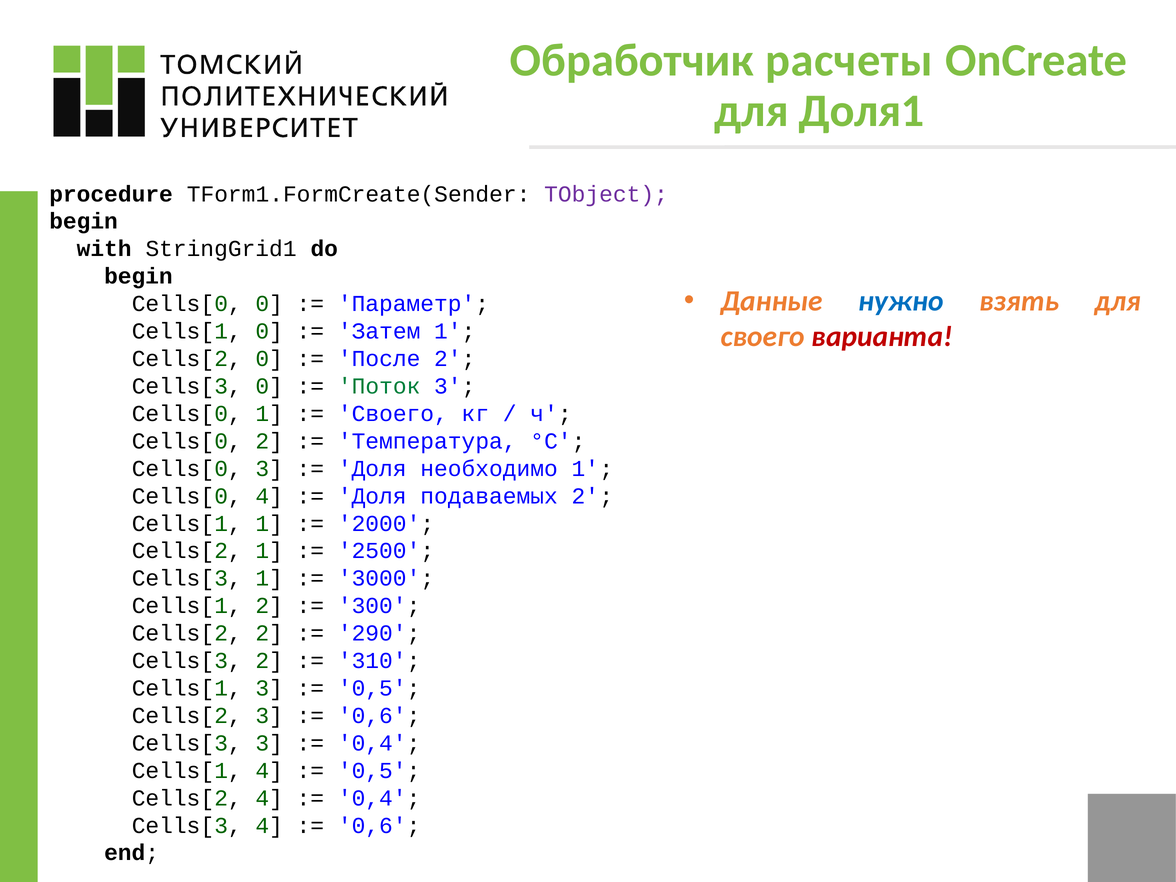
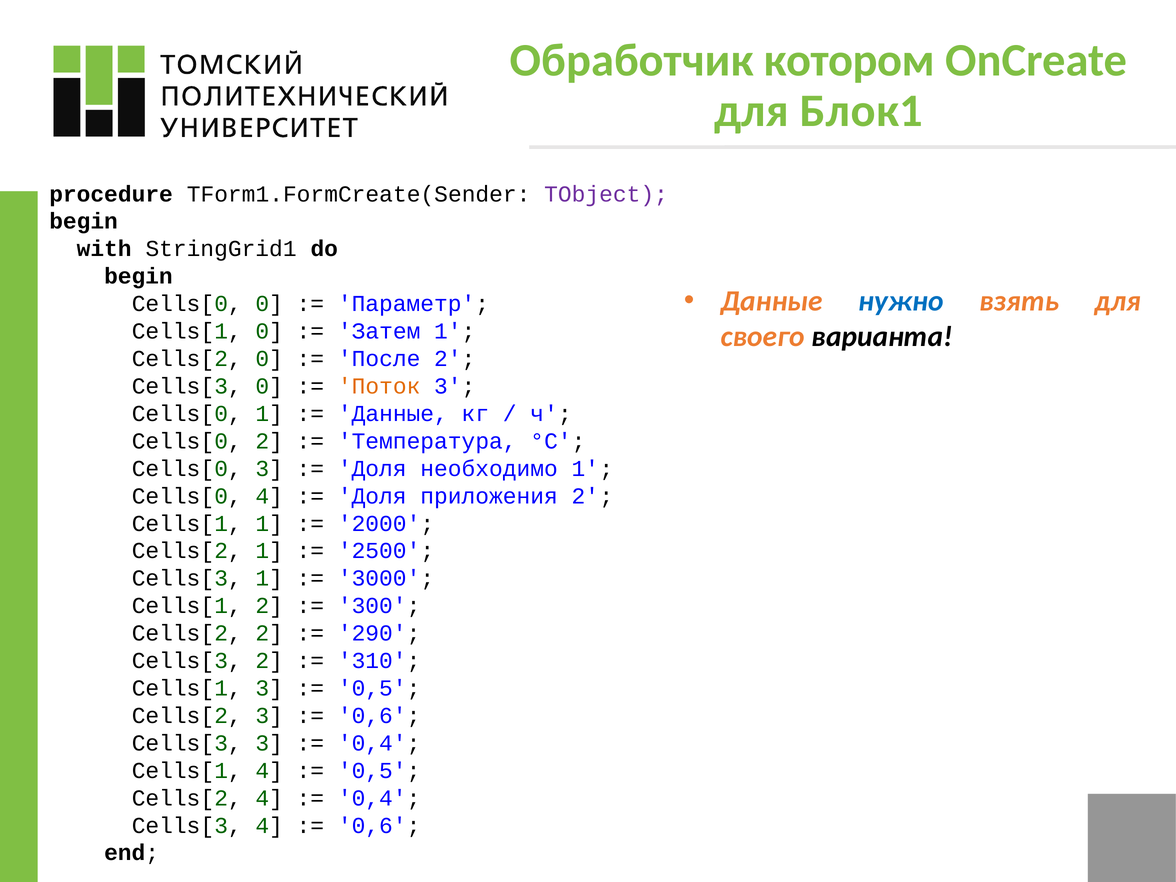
расчеты: расчеты -> котором
Доля1: Доля1 -> Блок1
варианта colour: red -> black
Поток colour: green -> orange
Своего at (393, 414): Своего -> Данные
подаваемых: подаваемых -> приложения
